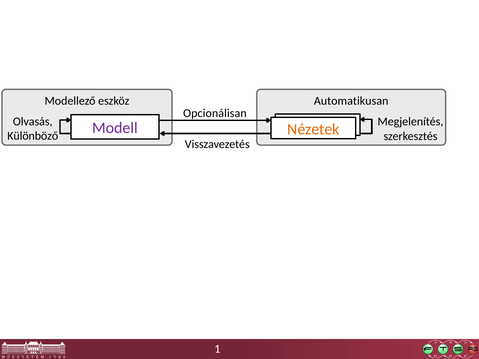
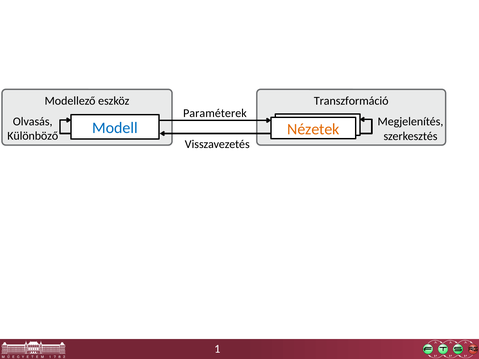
Automatikusan: Automatikusan -> Transzformáció
Opcionálisan: Opcionálisan -> Paraméterek
Modell colour: purple -> blue
